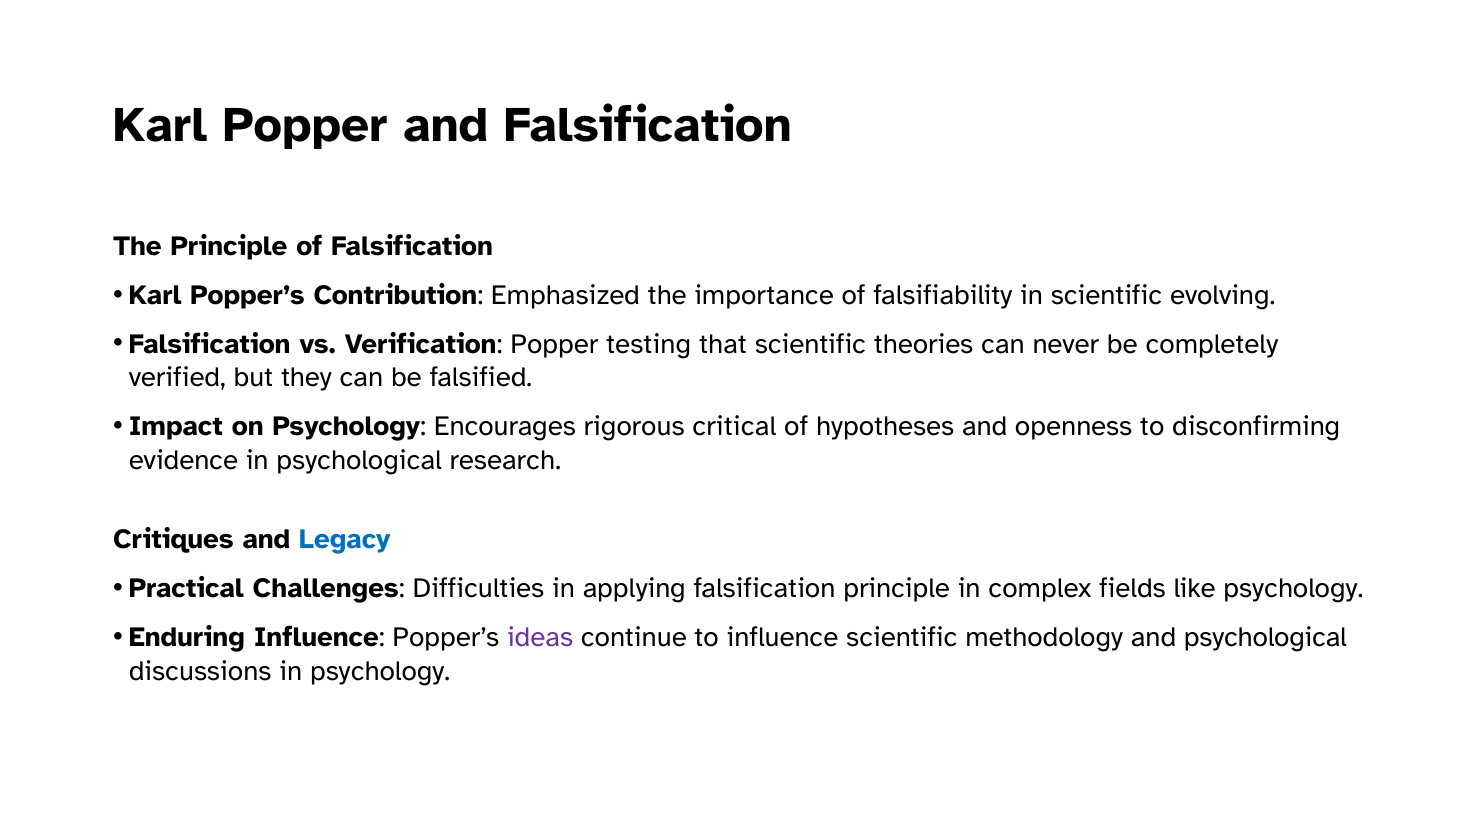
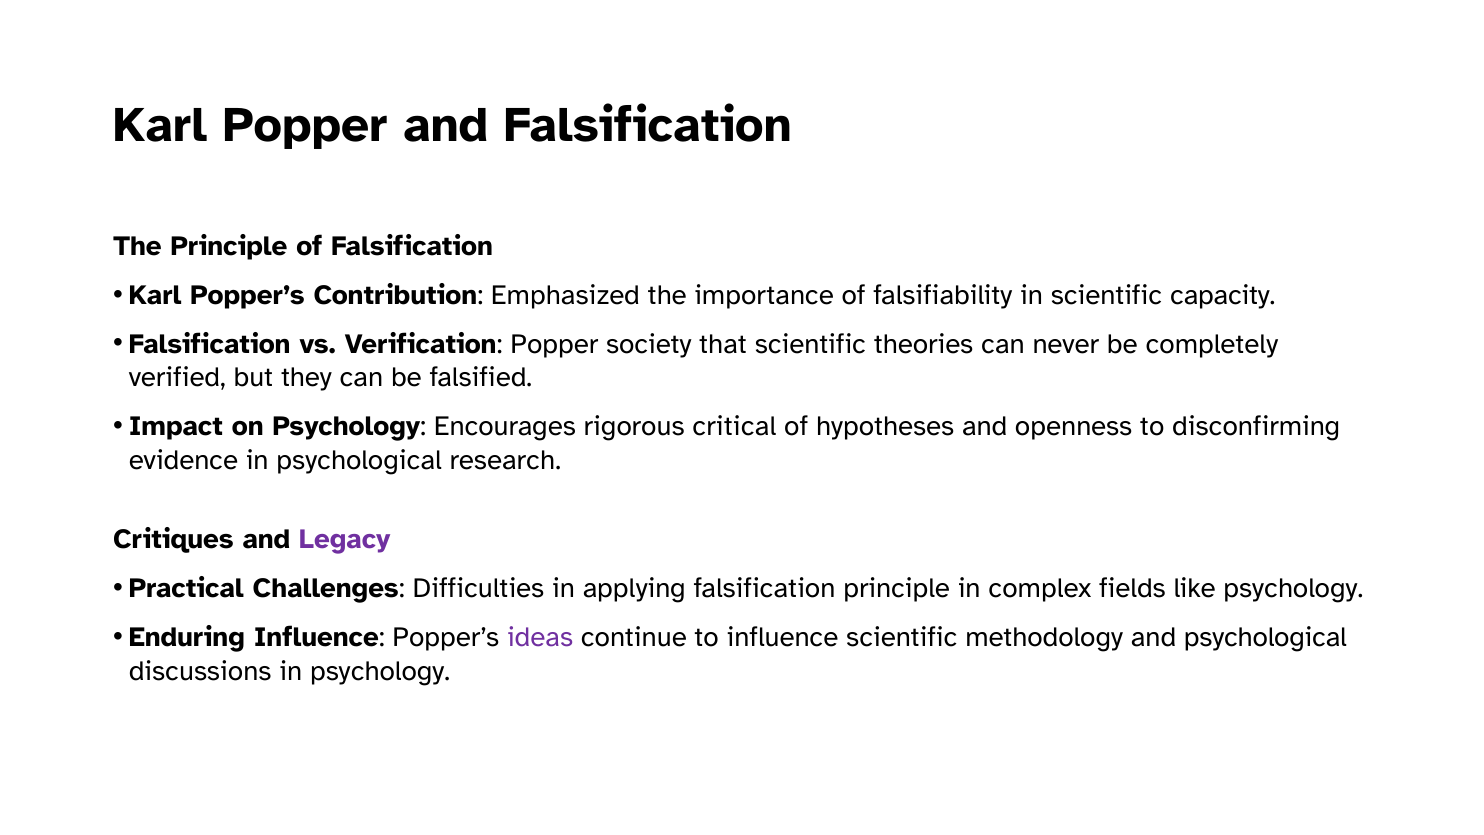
evolving: evolving -> capacity
testing: testing -> society
Legacy colour: blue -> purple
